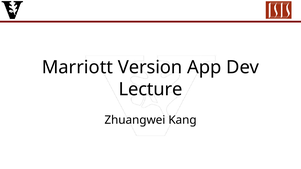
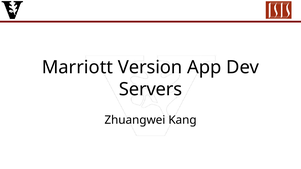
Lecture: Lecture -> Servers
